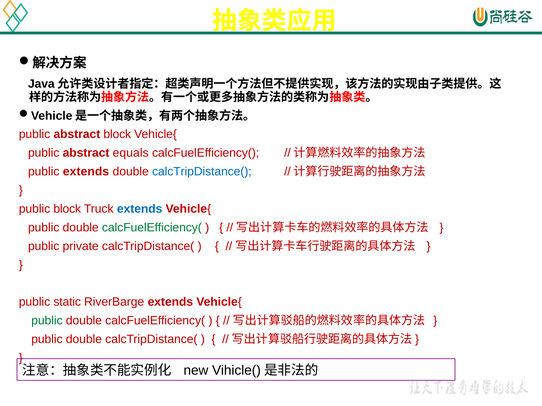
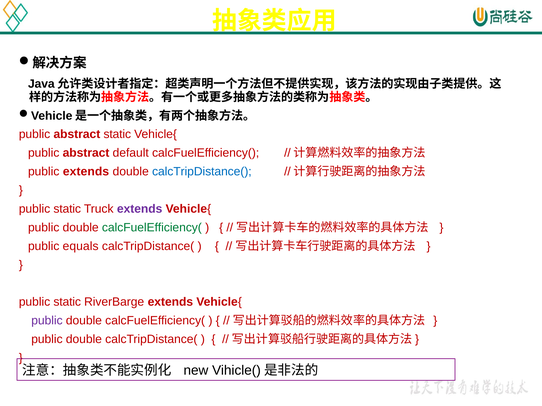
abstract block: block -> static
equals: equals -> default
block at (67, 209): block -> static
extends at (140, 209) colour: blue -> purple
private: private -> equals
public at (47, 321) colour: green -> purple
